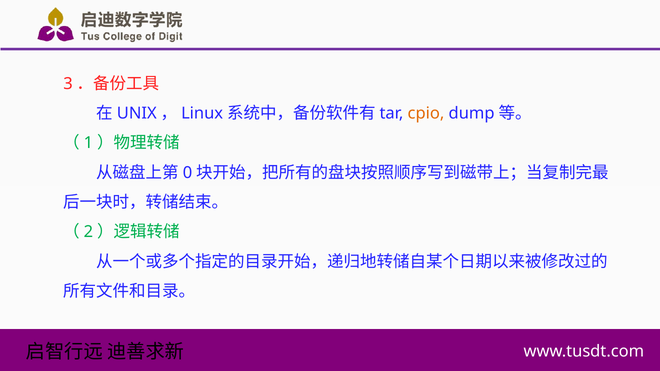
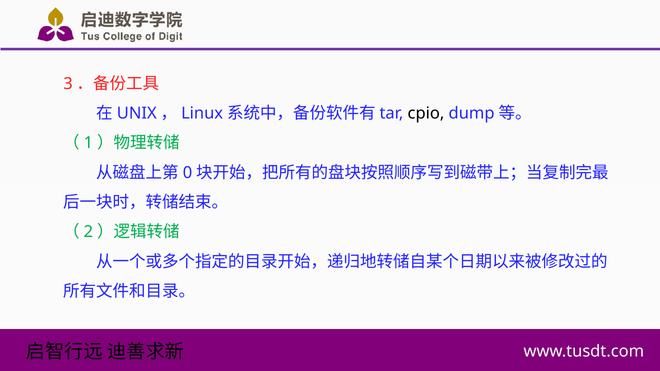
cpio colour: orange -> black
